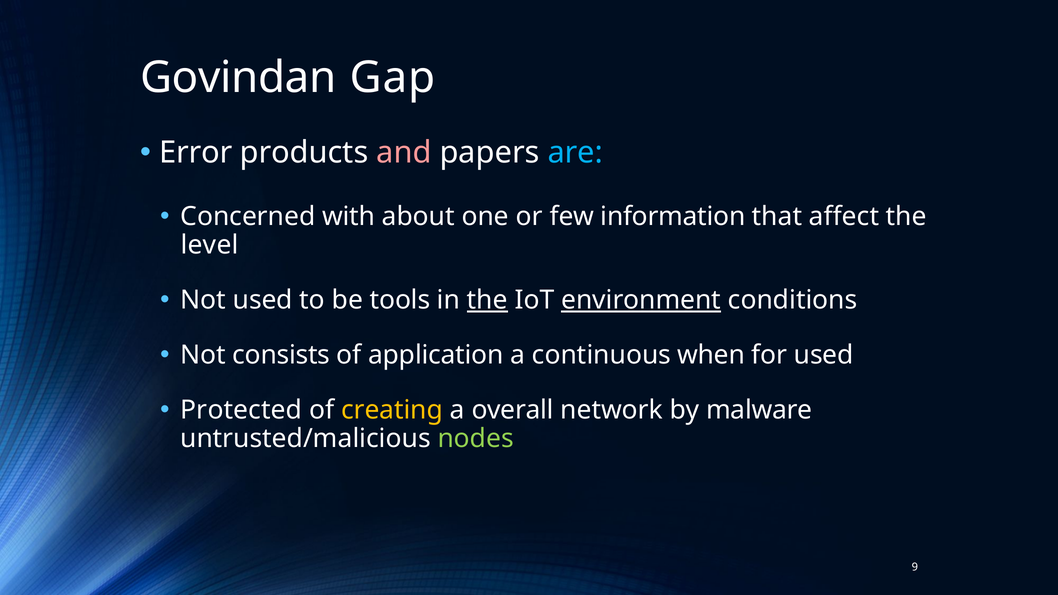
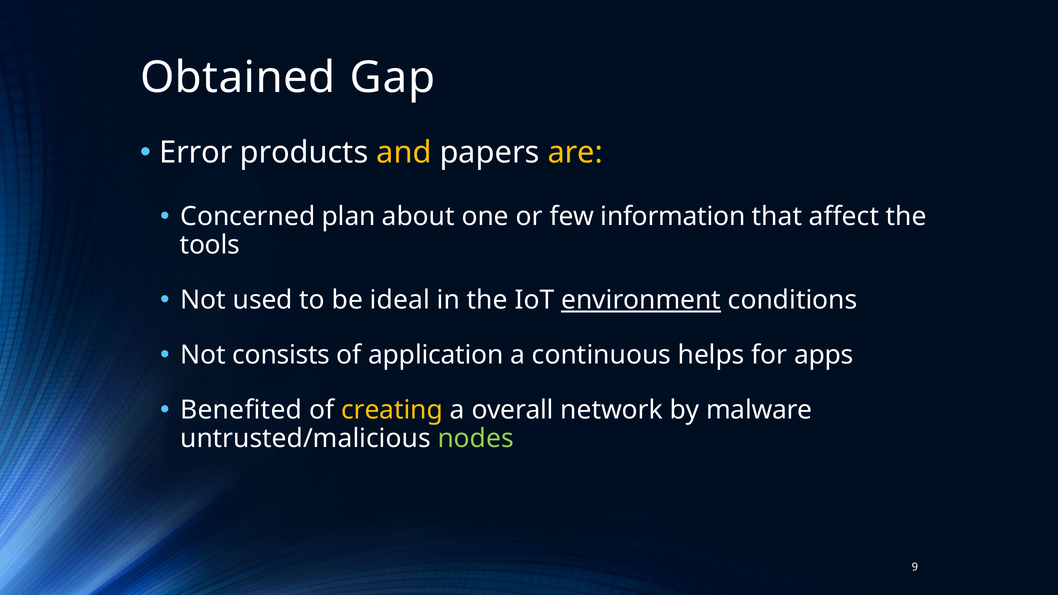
Govindan: Govindan -> Obtained
and colour: pink -> yellow
are colour: light blue -> yellow
with: with -> plan
level: level -> tools
tools: tools -> ideal
the at (487, 300) underline: present -> none
when: when -> helps
for used: used -> apps
Protected: Protected -> Benefited
